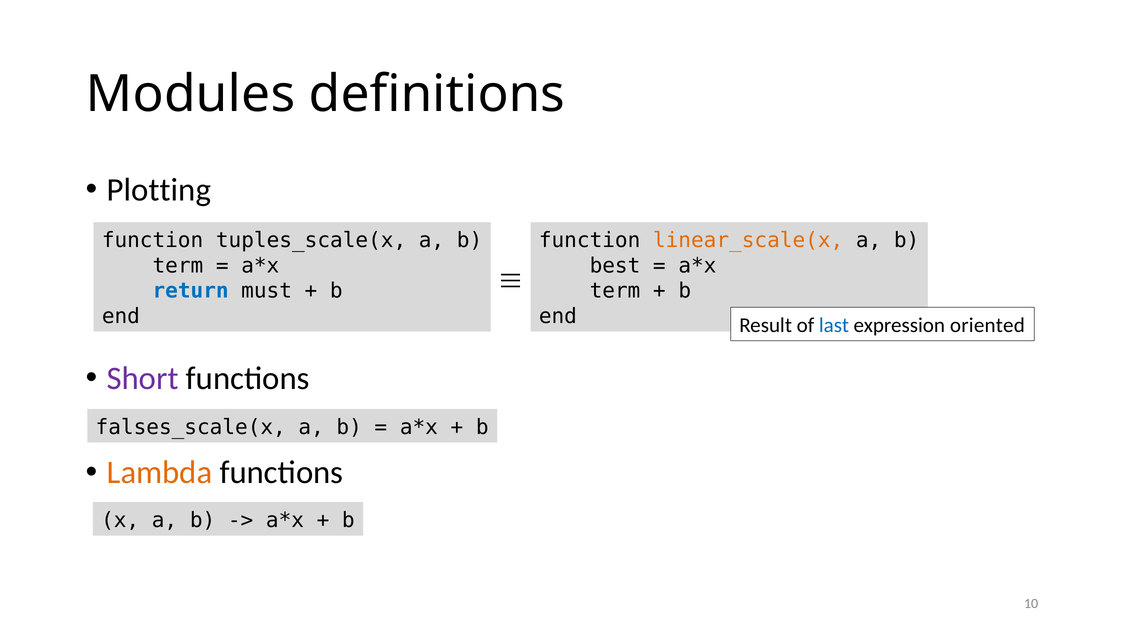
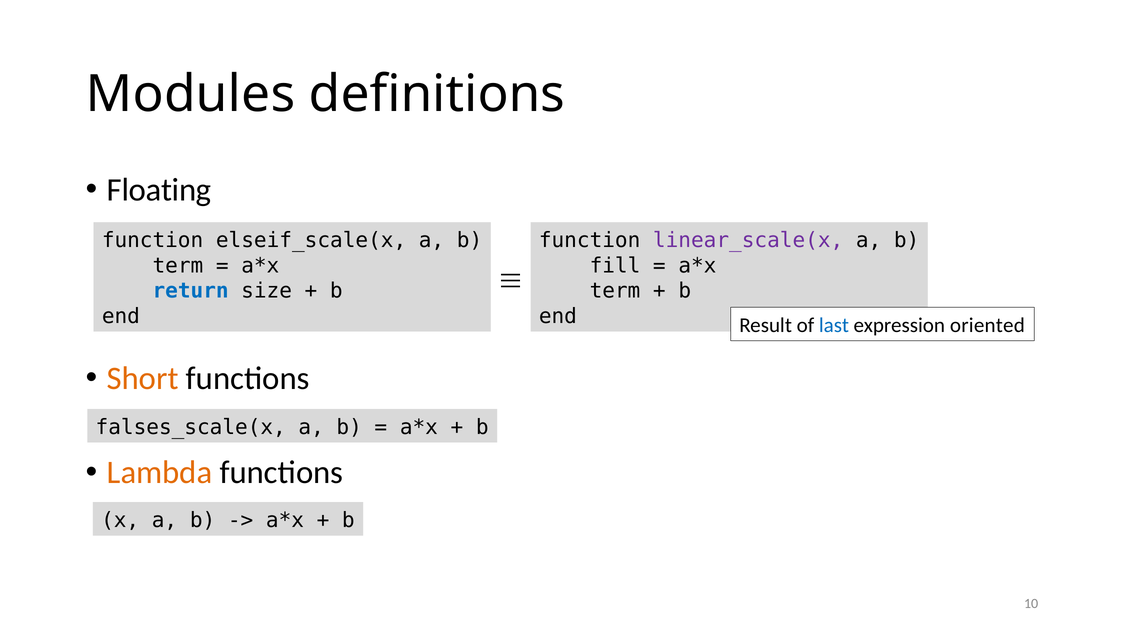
Plotting: Plotting -> Floating
tuples_scale(x: tuples_scale(x -> elseif_scale(x
linear_scale(x colour: orange -> purple
best: best -> fill
must: must -> size
Short colour: purple -> orange
